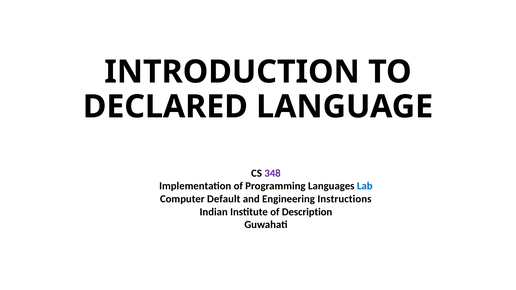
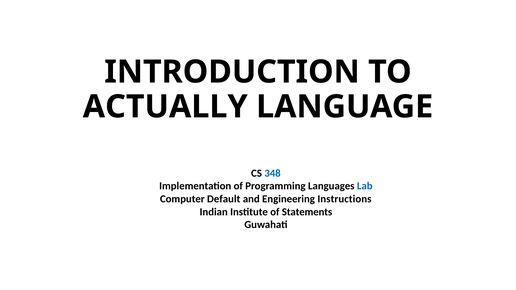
DECLARED: DECLARED -> ACTUALLY
348 colour: purple -> blue
Description: Description -> Statements
